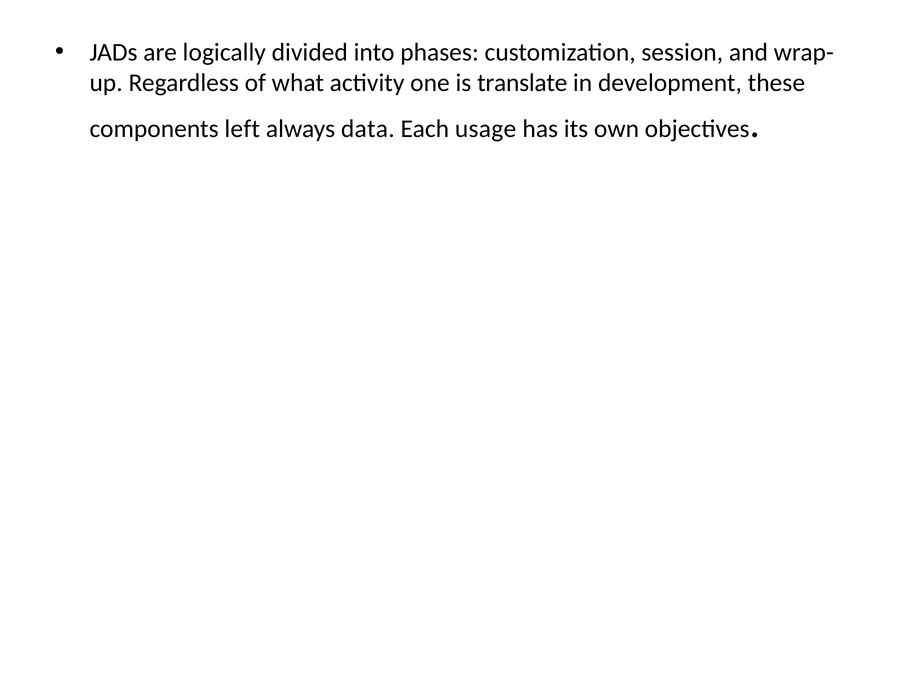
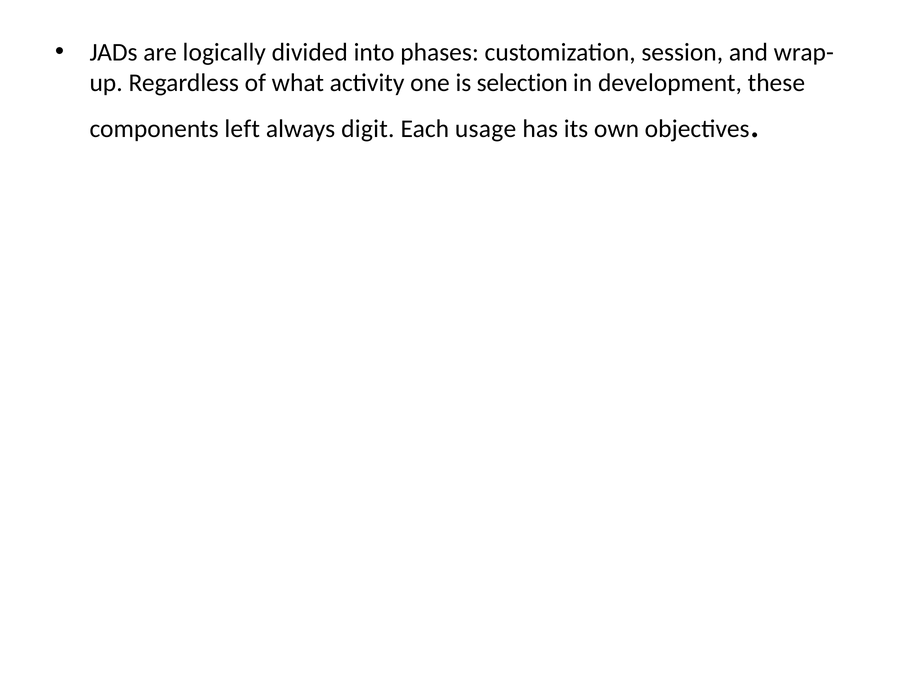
translate: translate -> selection
data: data -> digit
